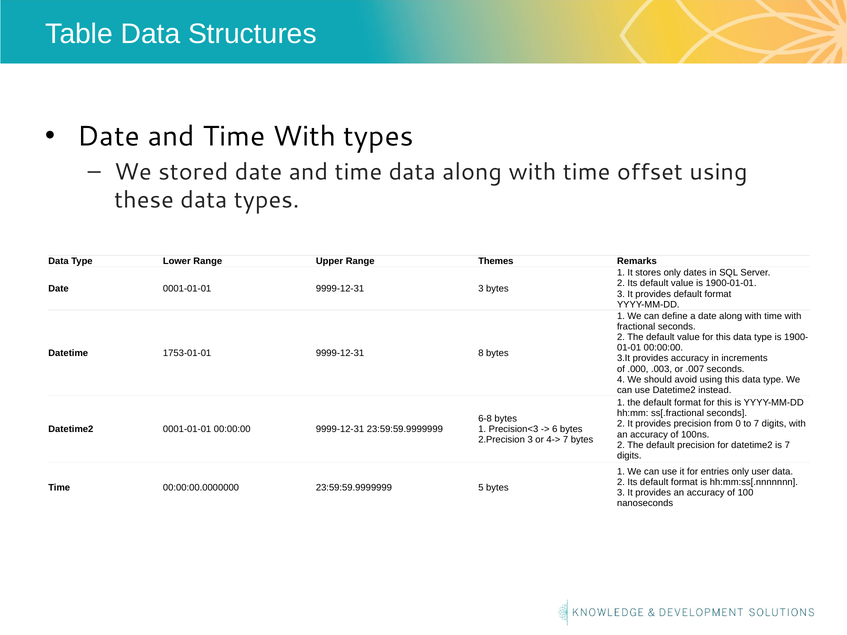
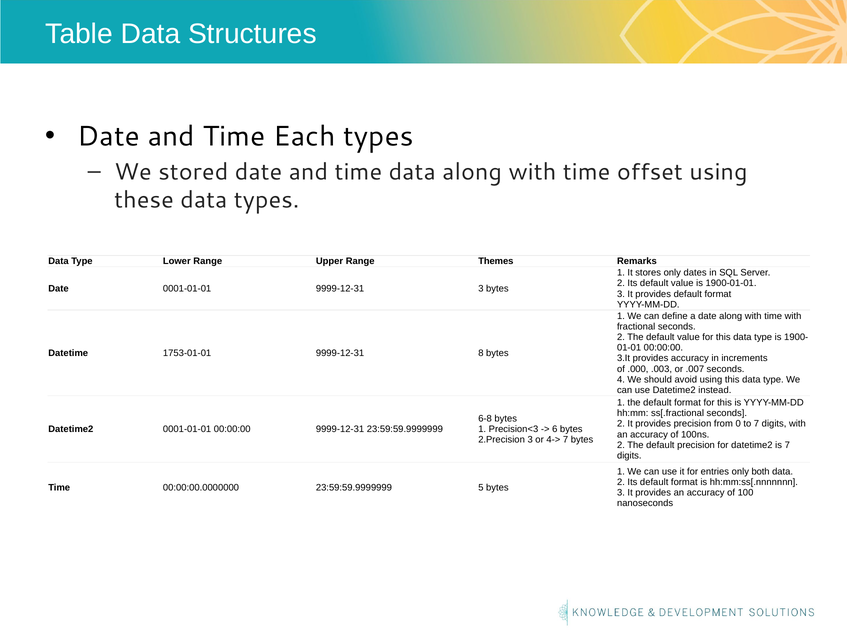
and Time With: With -> Each
user: user -> both
